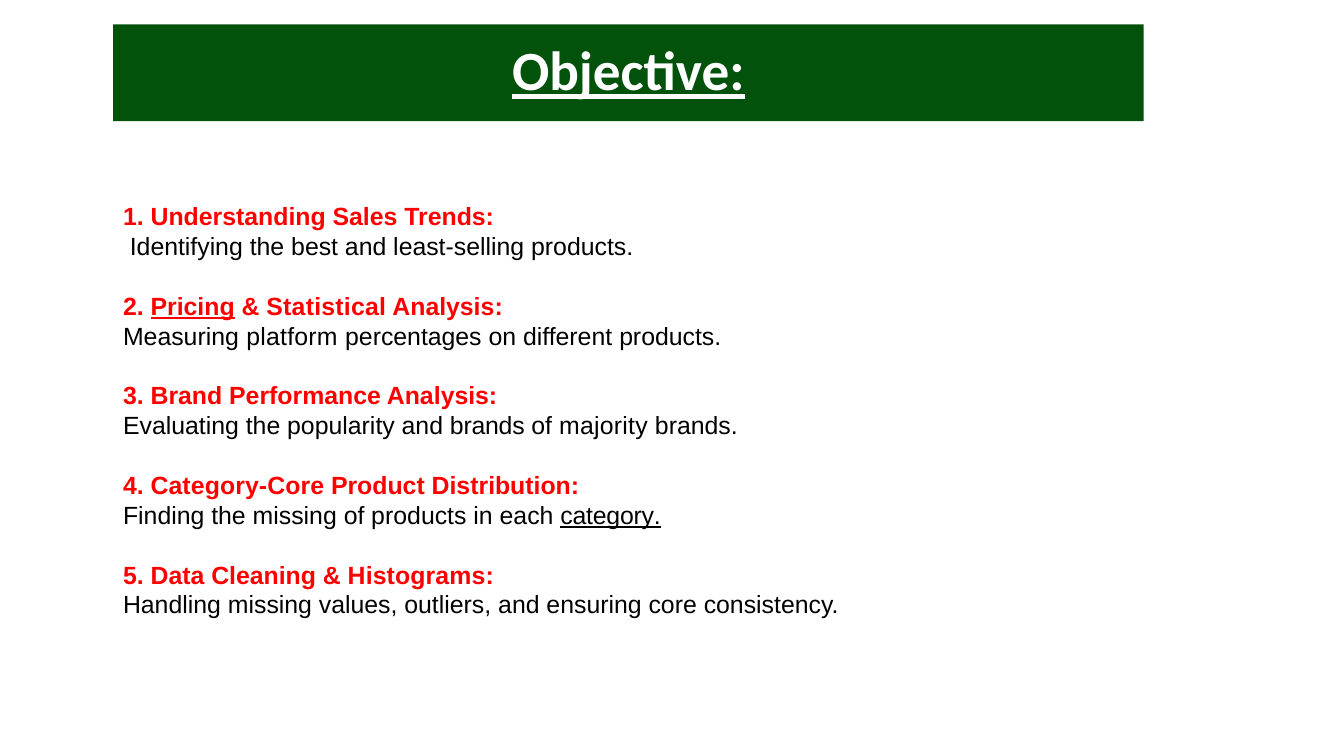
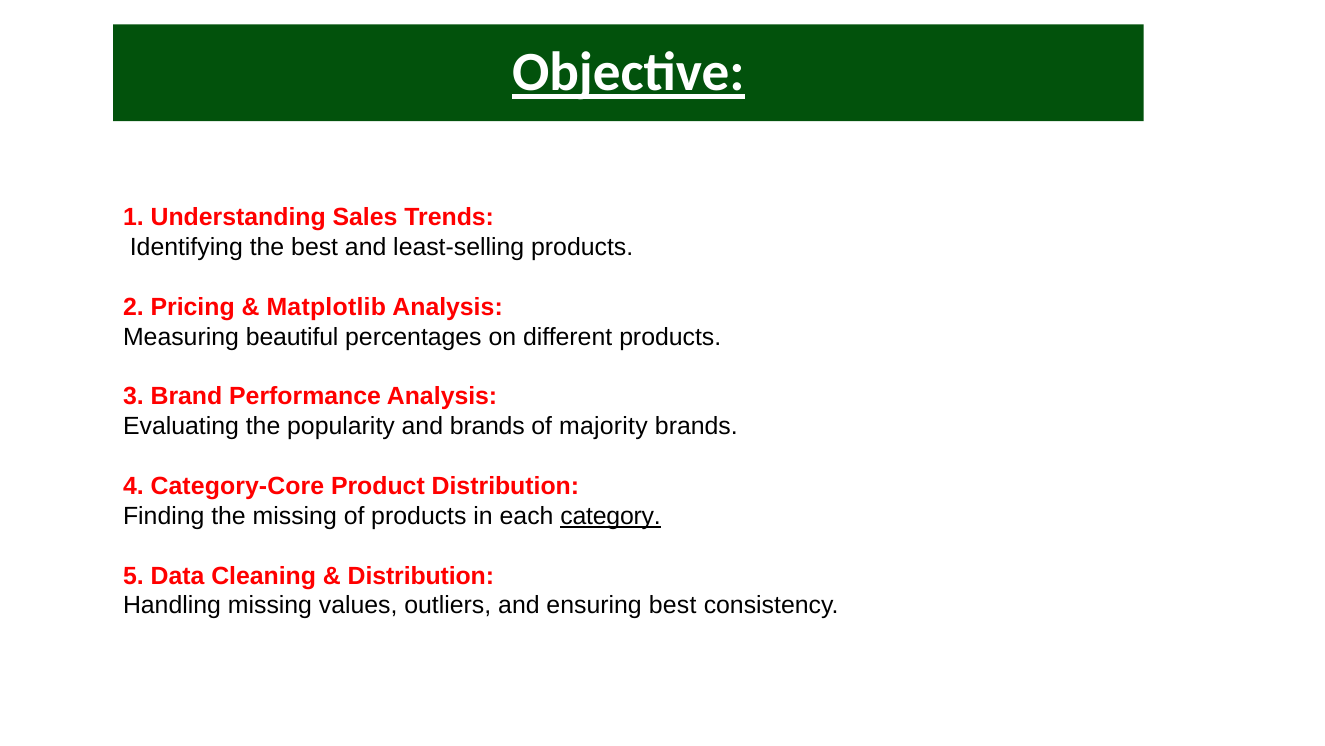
Pricing underline: present -> none
Statistical: Statistical -> Matplotlib
platform: platform -> beautiful
Histograms at (421, 575): Histograms -> Distribution
ensuring core: core -> best
